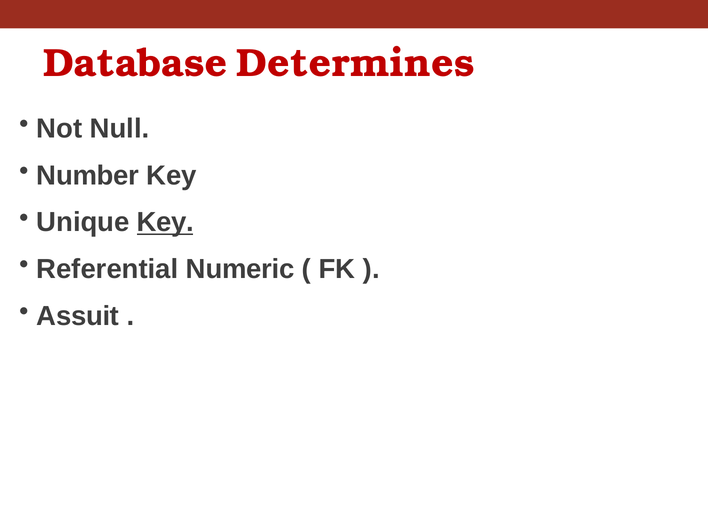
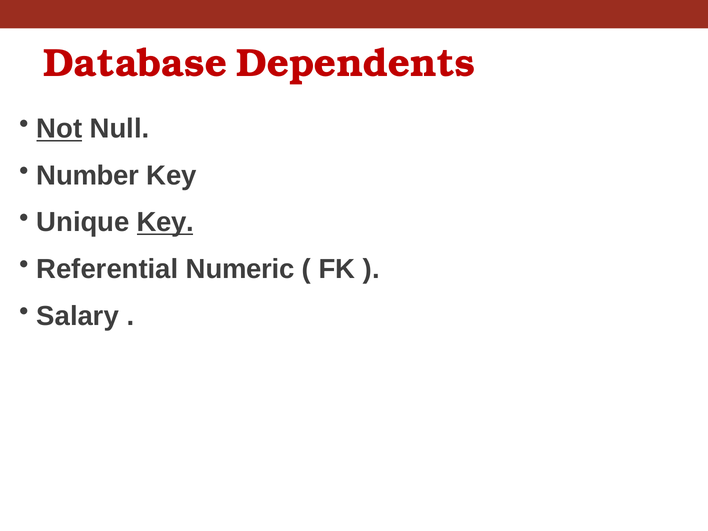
Determines: Determines -> Dependents
Not underline: none -> present
Assuit: Assuit -> Salary
